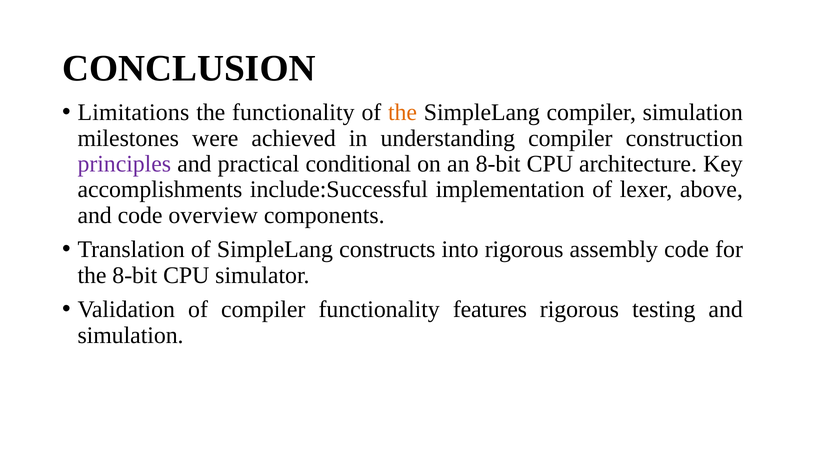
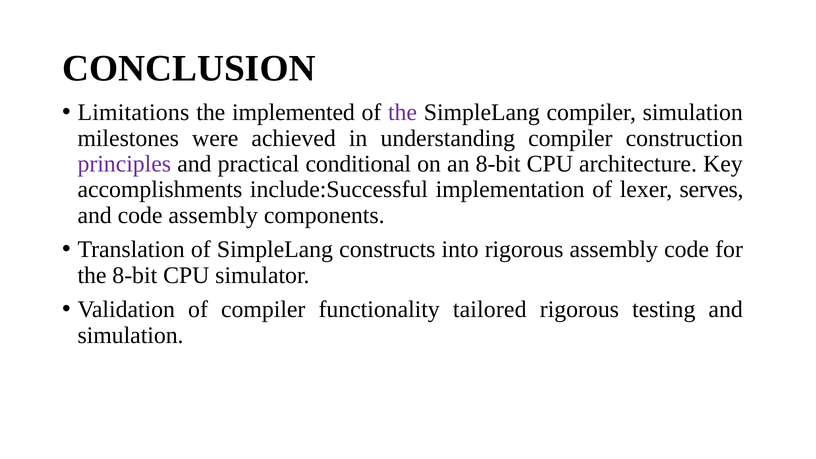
the functionality: functionality -> implemented
the at (403, 112) colour: orange -> purple
above: above -> serves
code overview: overview -> assembly
features: features -> tailored
